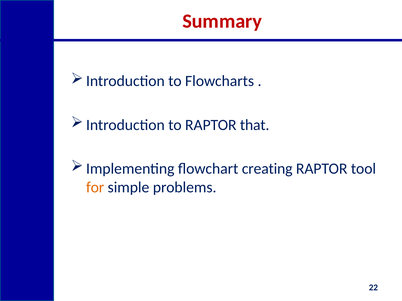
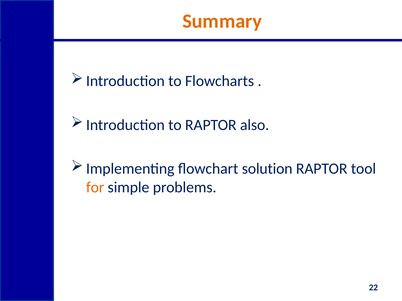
Summary colour: red -> orange
that: that -> also
creating: creating -> solution
